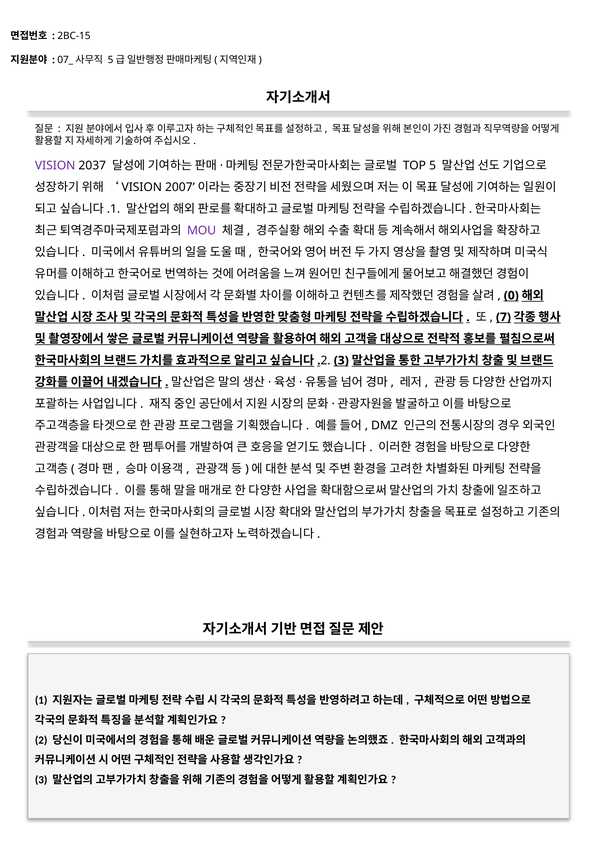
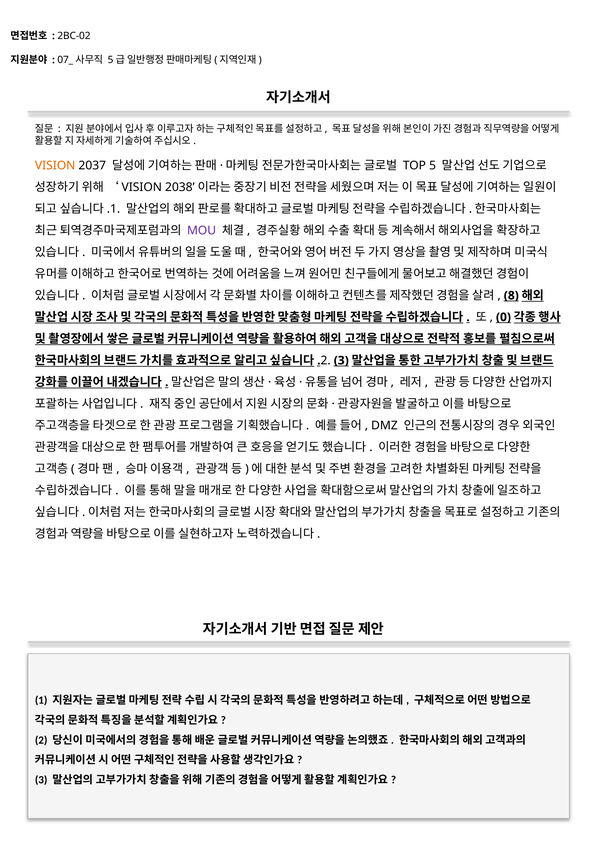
2BC-15: 2BC-15 -> 2BC-02
VISION at (55, 166) colour: purple -> orange
2007: 2007 -> 2038
0: 0 -> 8
7: 7 -> 0
